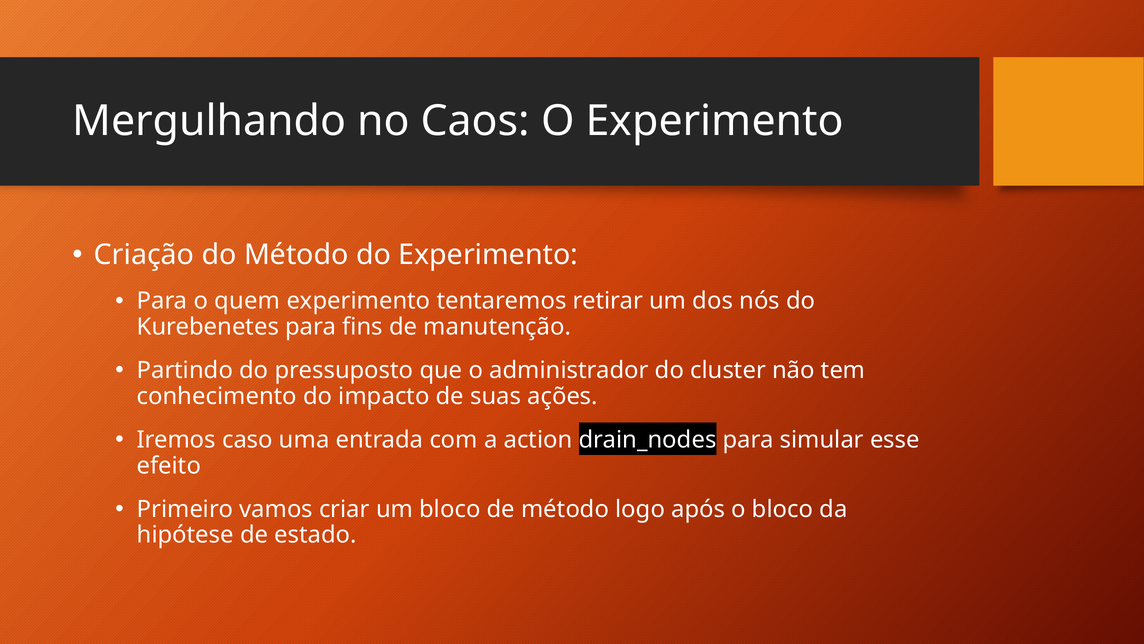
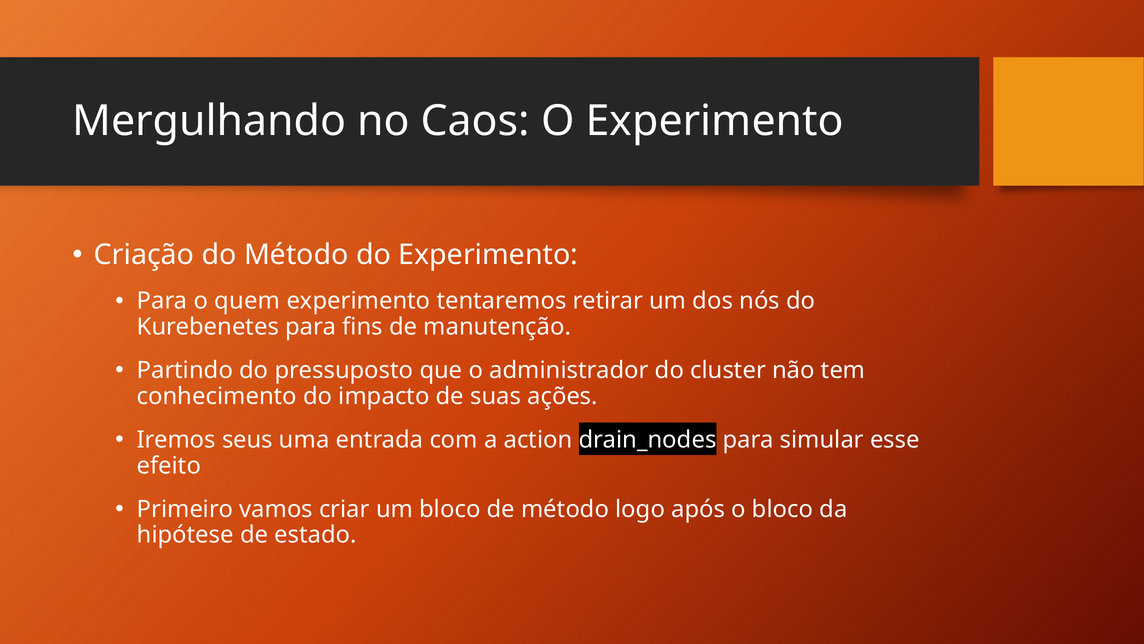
caso: caso -> seus
